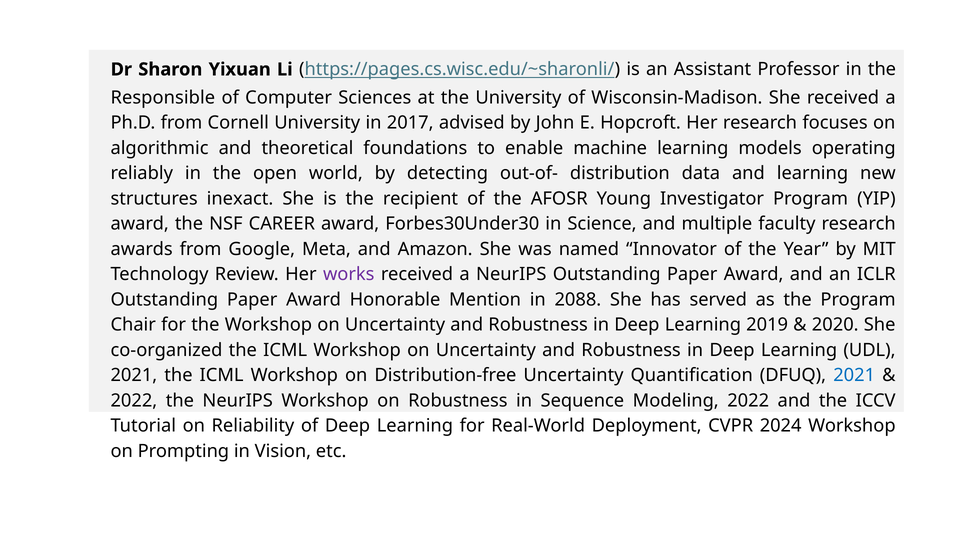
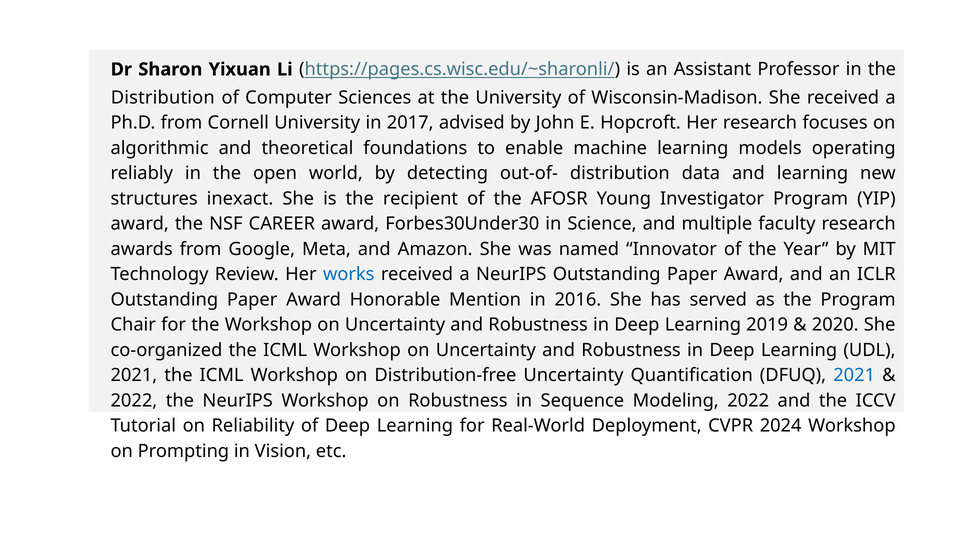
Responsible at (163, 98): Responsible -> Distribution
works colour: purple -> blue
2088: 2088 -> 2016
